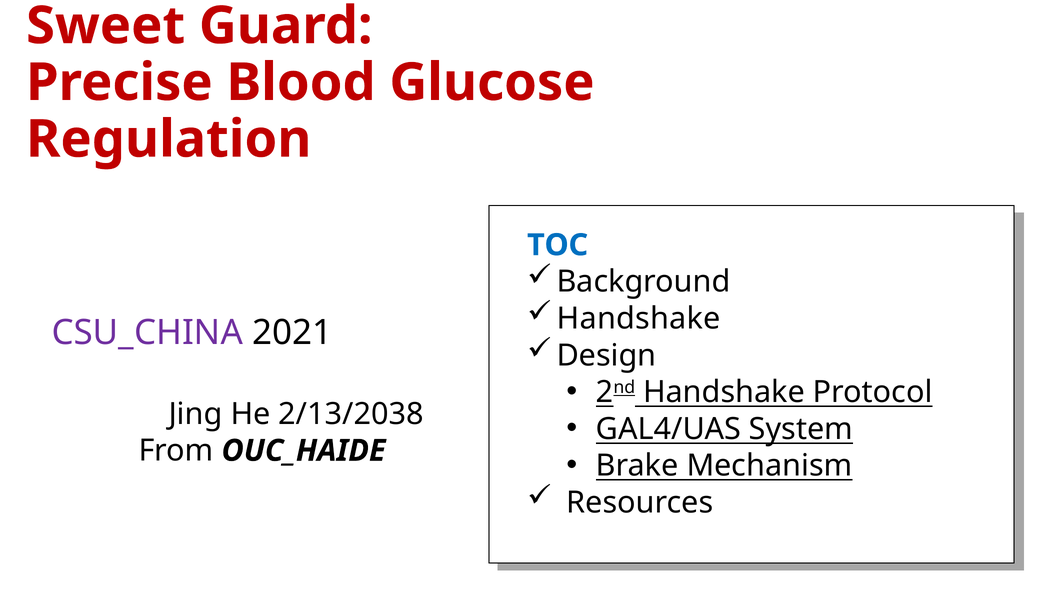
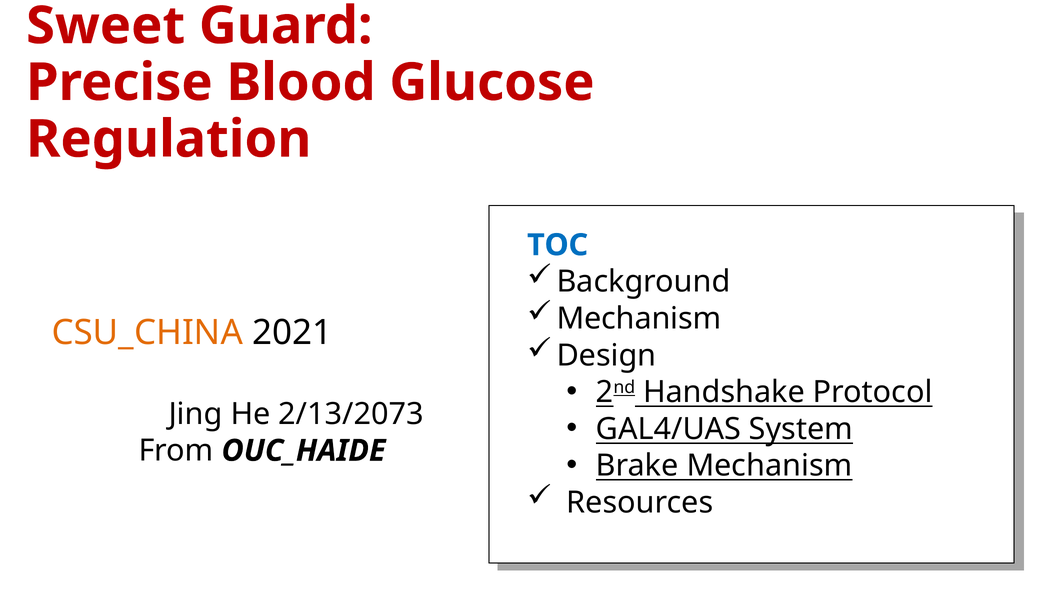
Handshake at (639, 318): Handshake -> Mechanism
CSU_CHINA colour: purple -> orange
2/13/2038: 2/13/2038 -> 2/13/2073
